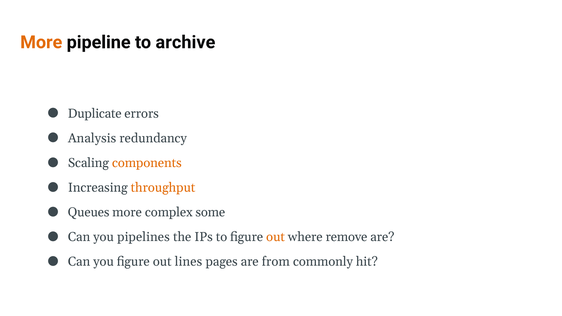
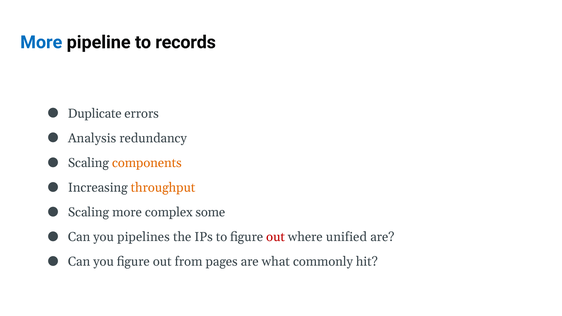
More at (41, 42) colour: orange -> blue
archive: archive -> records
Queues at (89, 212): Queues -> Scaling
out at (276, 237) colour: orange -> red
remove: remove -> unified
lines: lines -> from
from: from -> what
